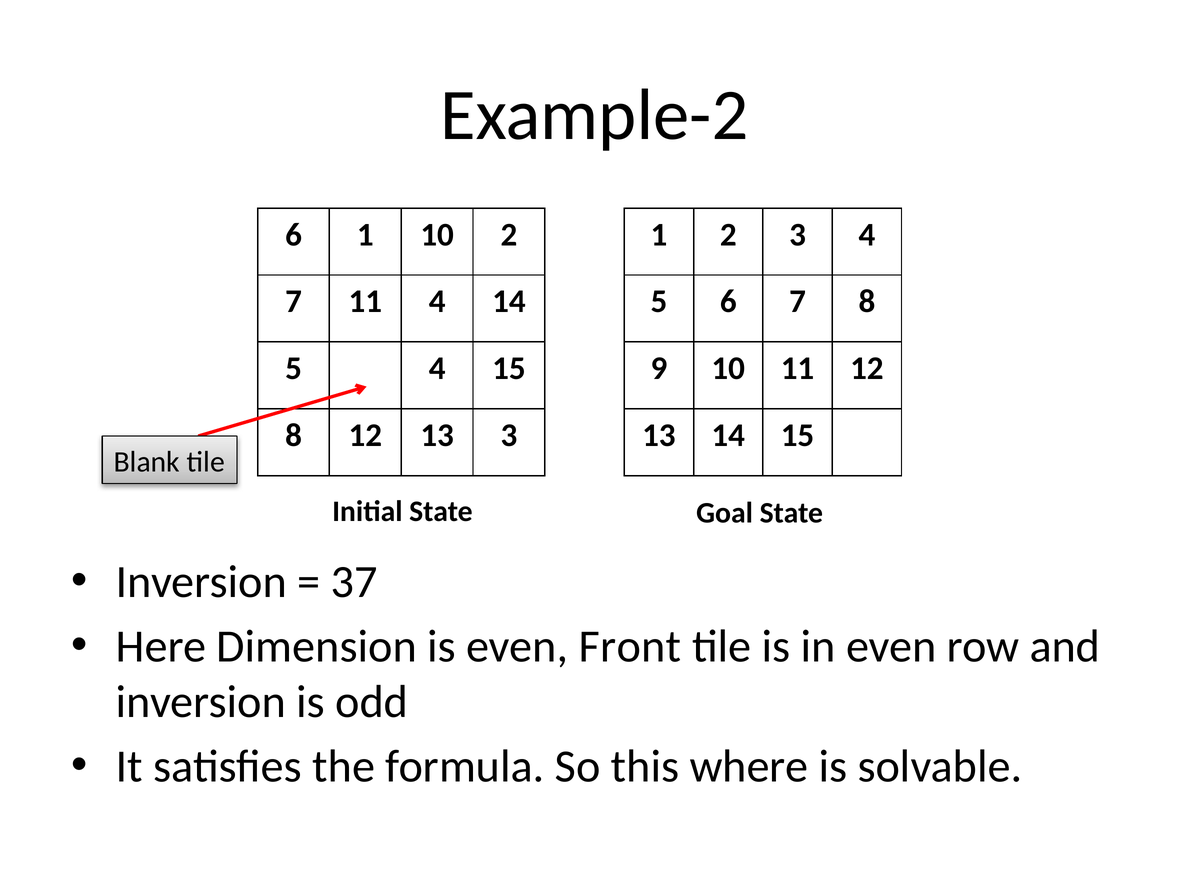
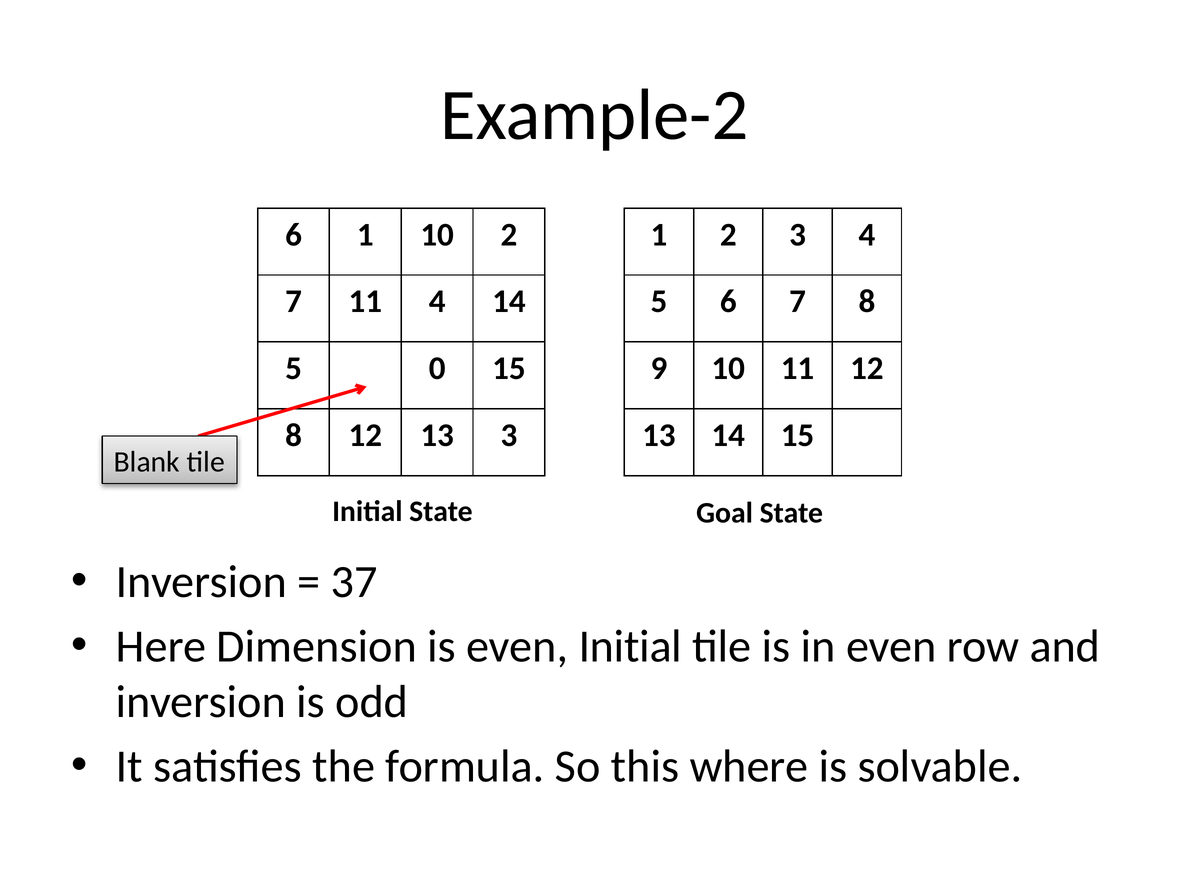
5 4: 4 -> 0
even Front: Front -> Initial
